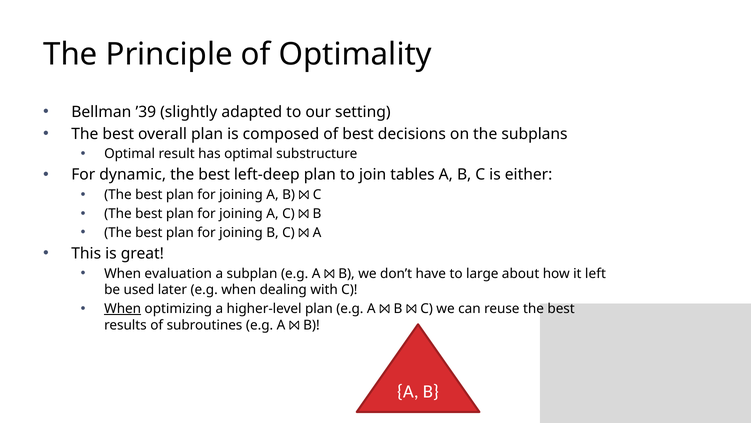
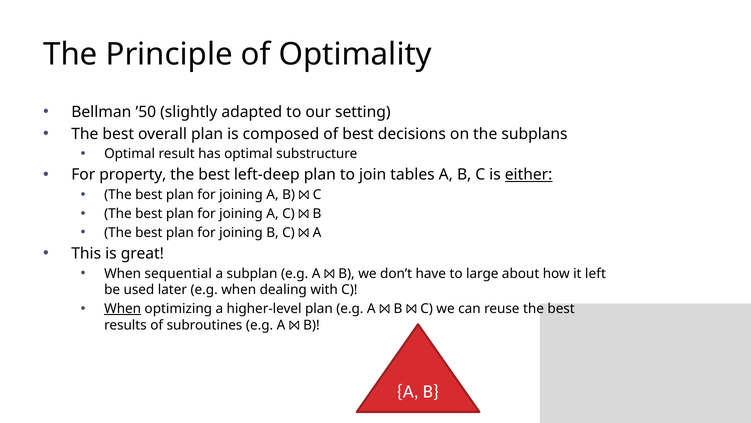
’39: ’39 -> ’50
dynamic: dynamic -> property
either underline: none -> present
evaluation: evaluation -> sequential
